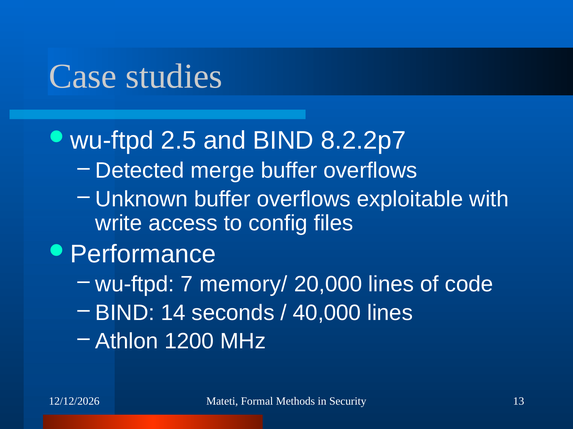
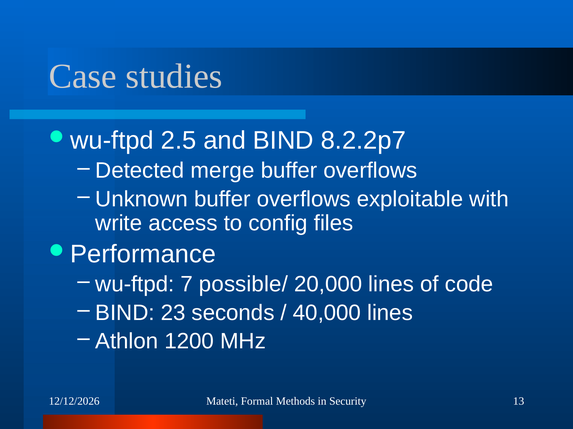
memory/: memory/ -> possible/
14: 14 -> 23
